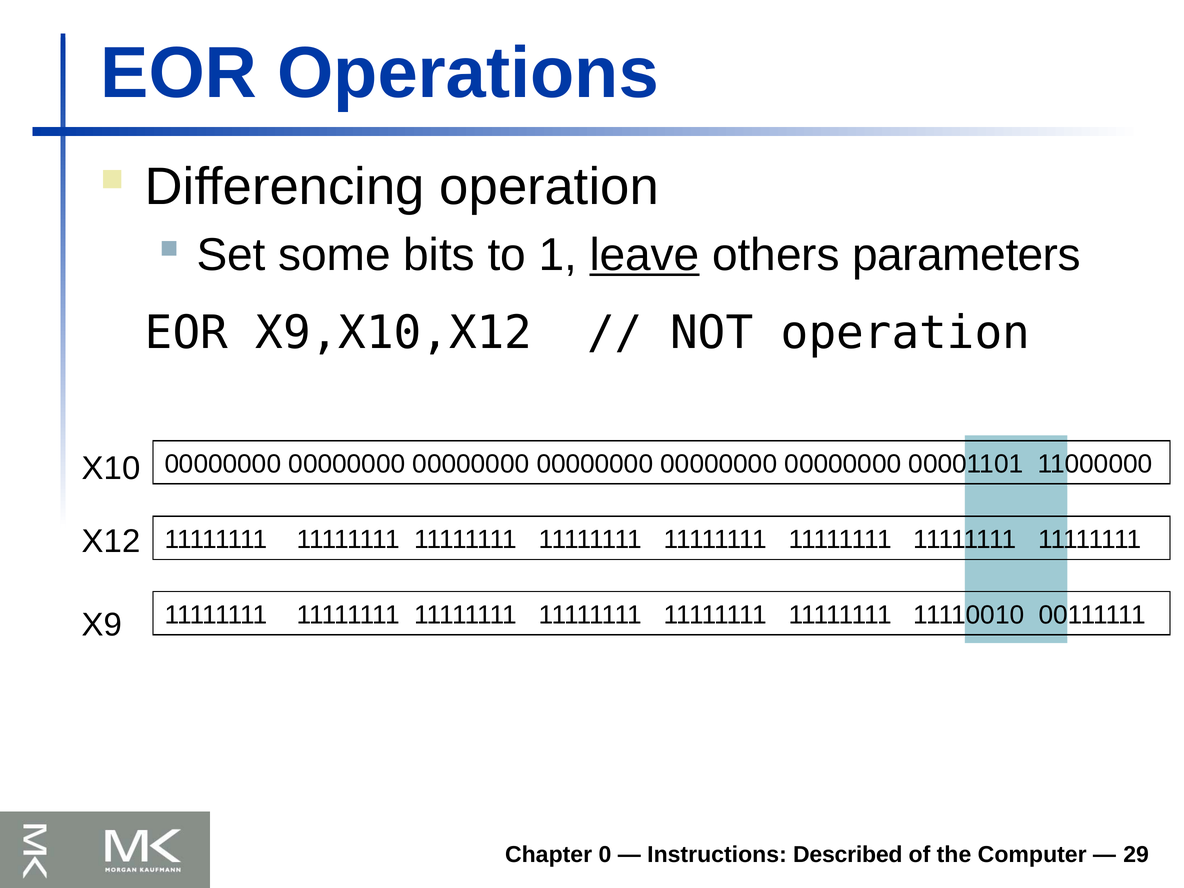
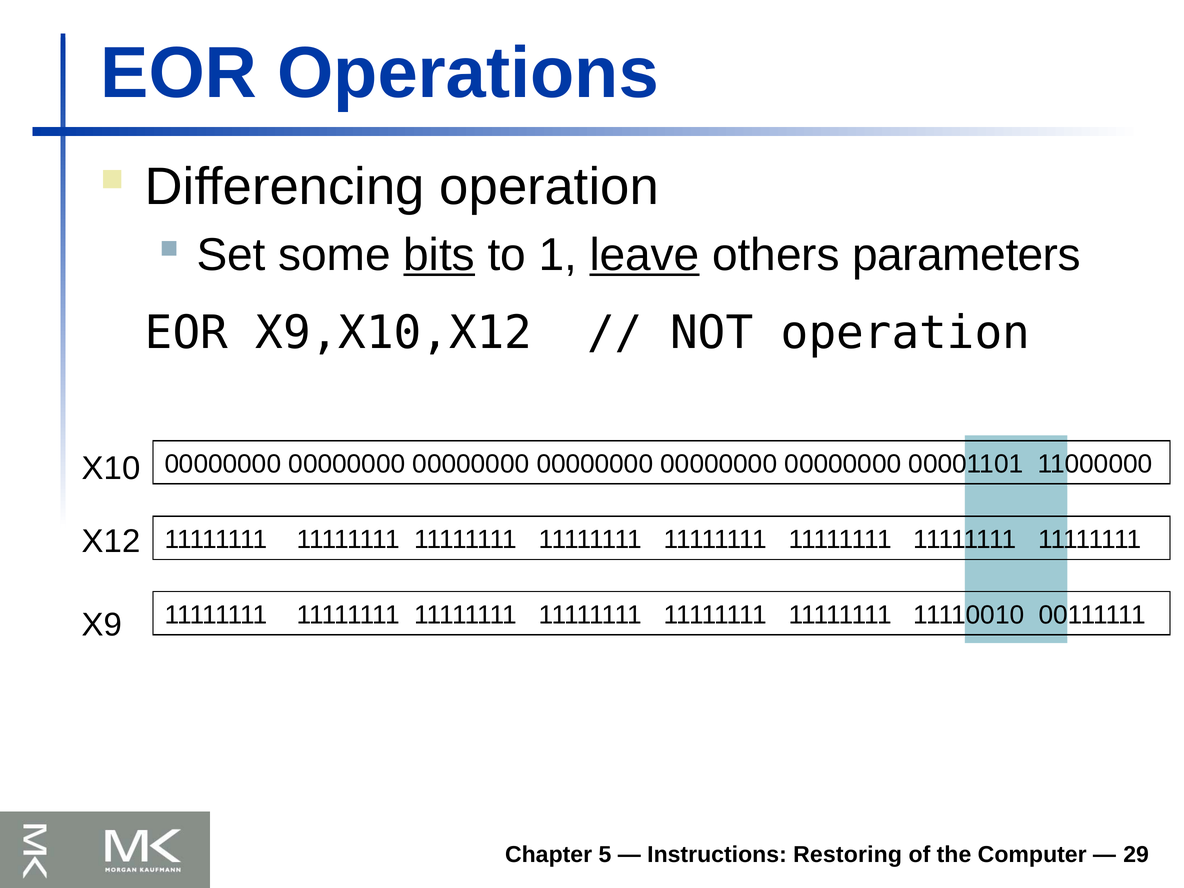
bits underline: none -> present
0: 0 -> 5
Described: Described -> Restoring
